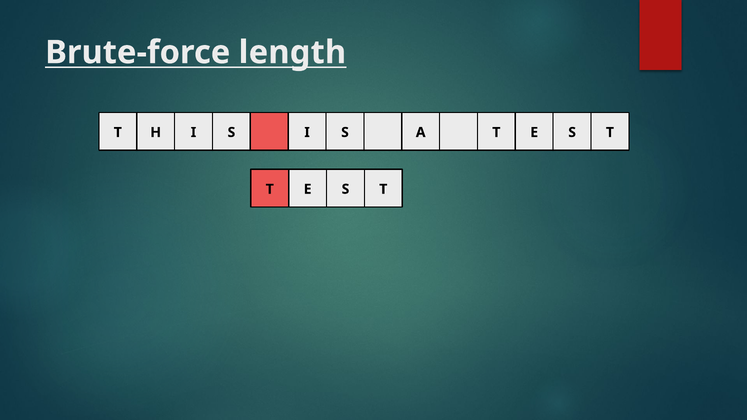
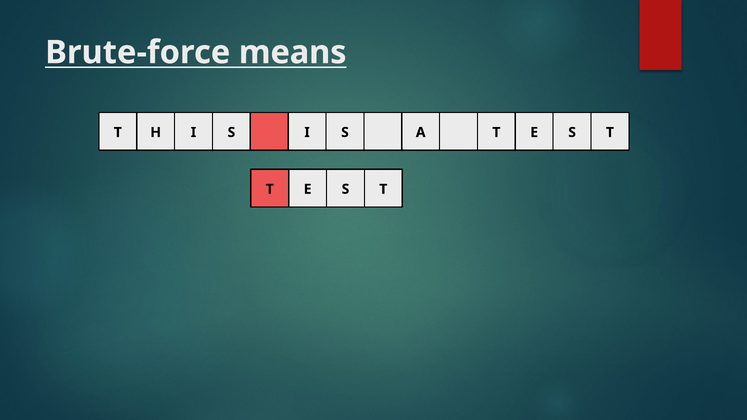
length: length -> means
